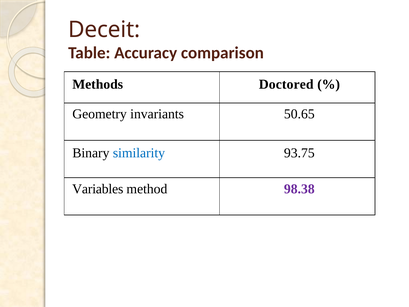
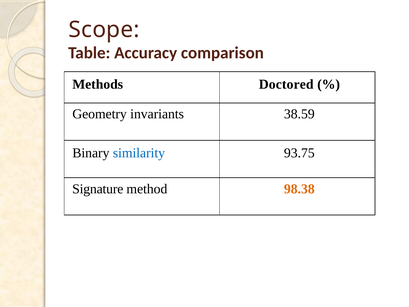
Deceit: Deceit -> Scope
50.65: 50.65 -> 38.59
Variables: Variables -> Signature
98.38 colour: purple -> orange
